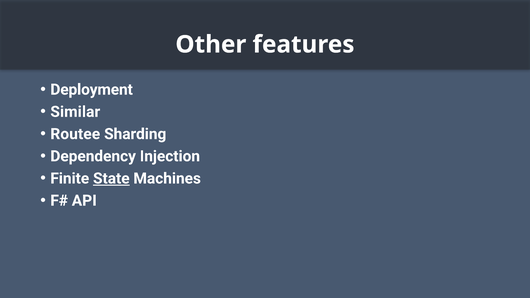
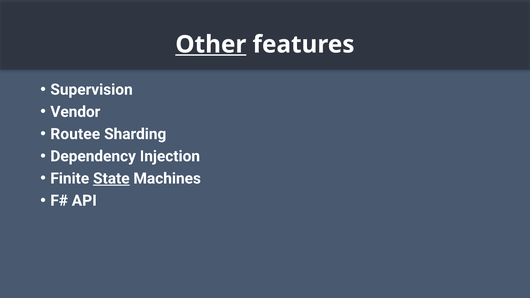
Other underline: none -> present
Deployment: Deployment -> Supervision
Similar: Similar -> Vendor
